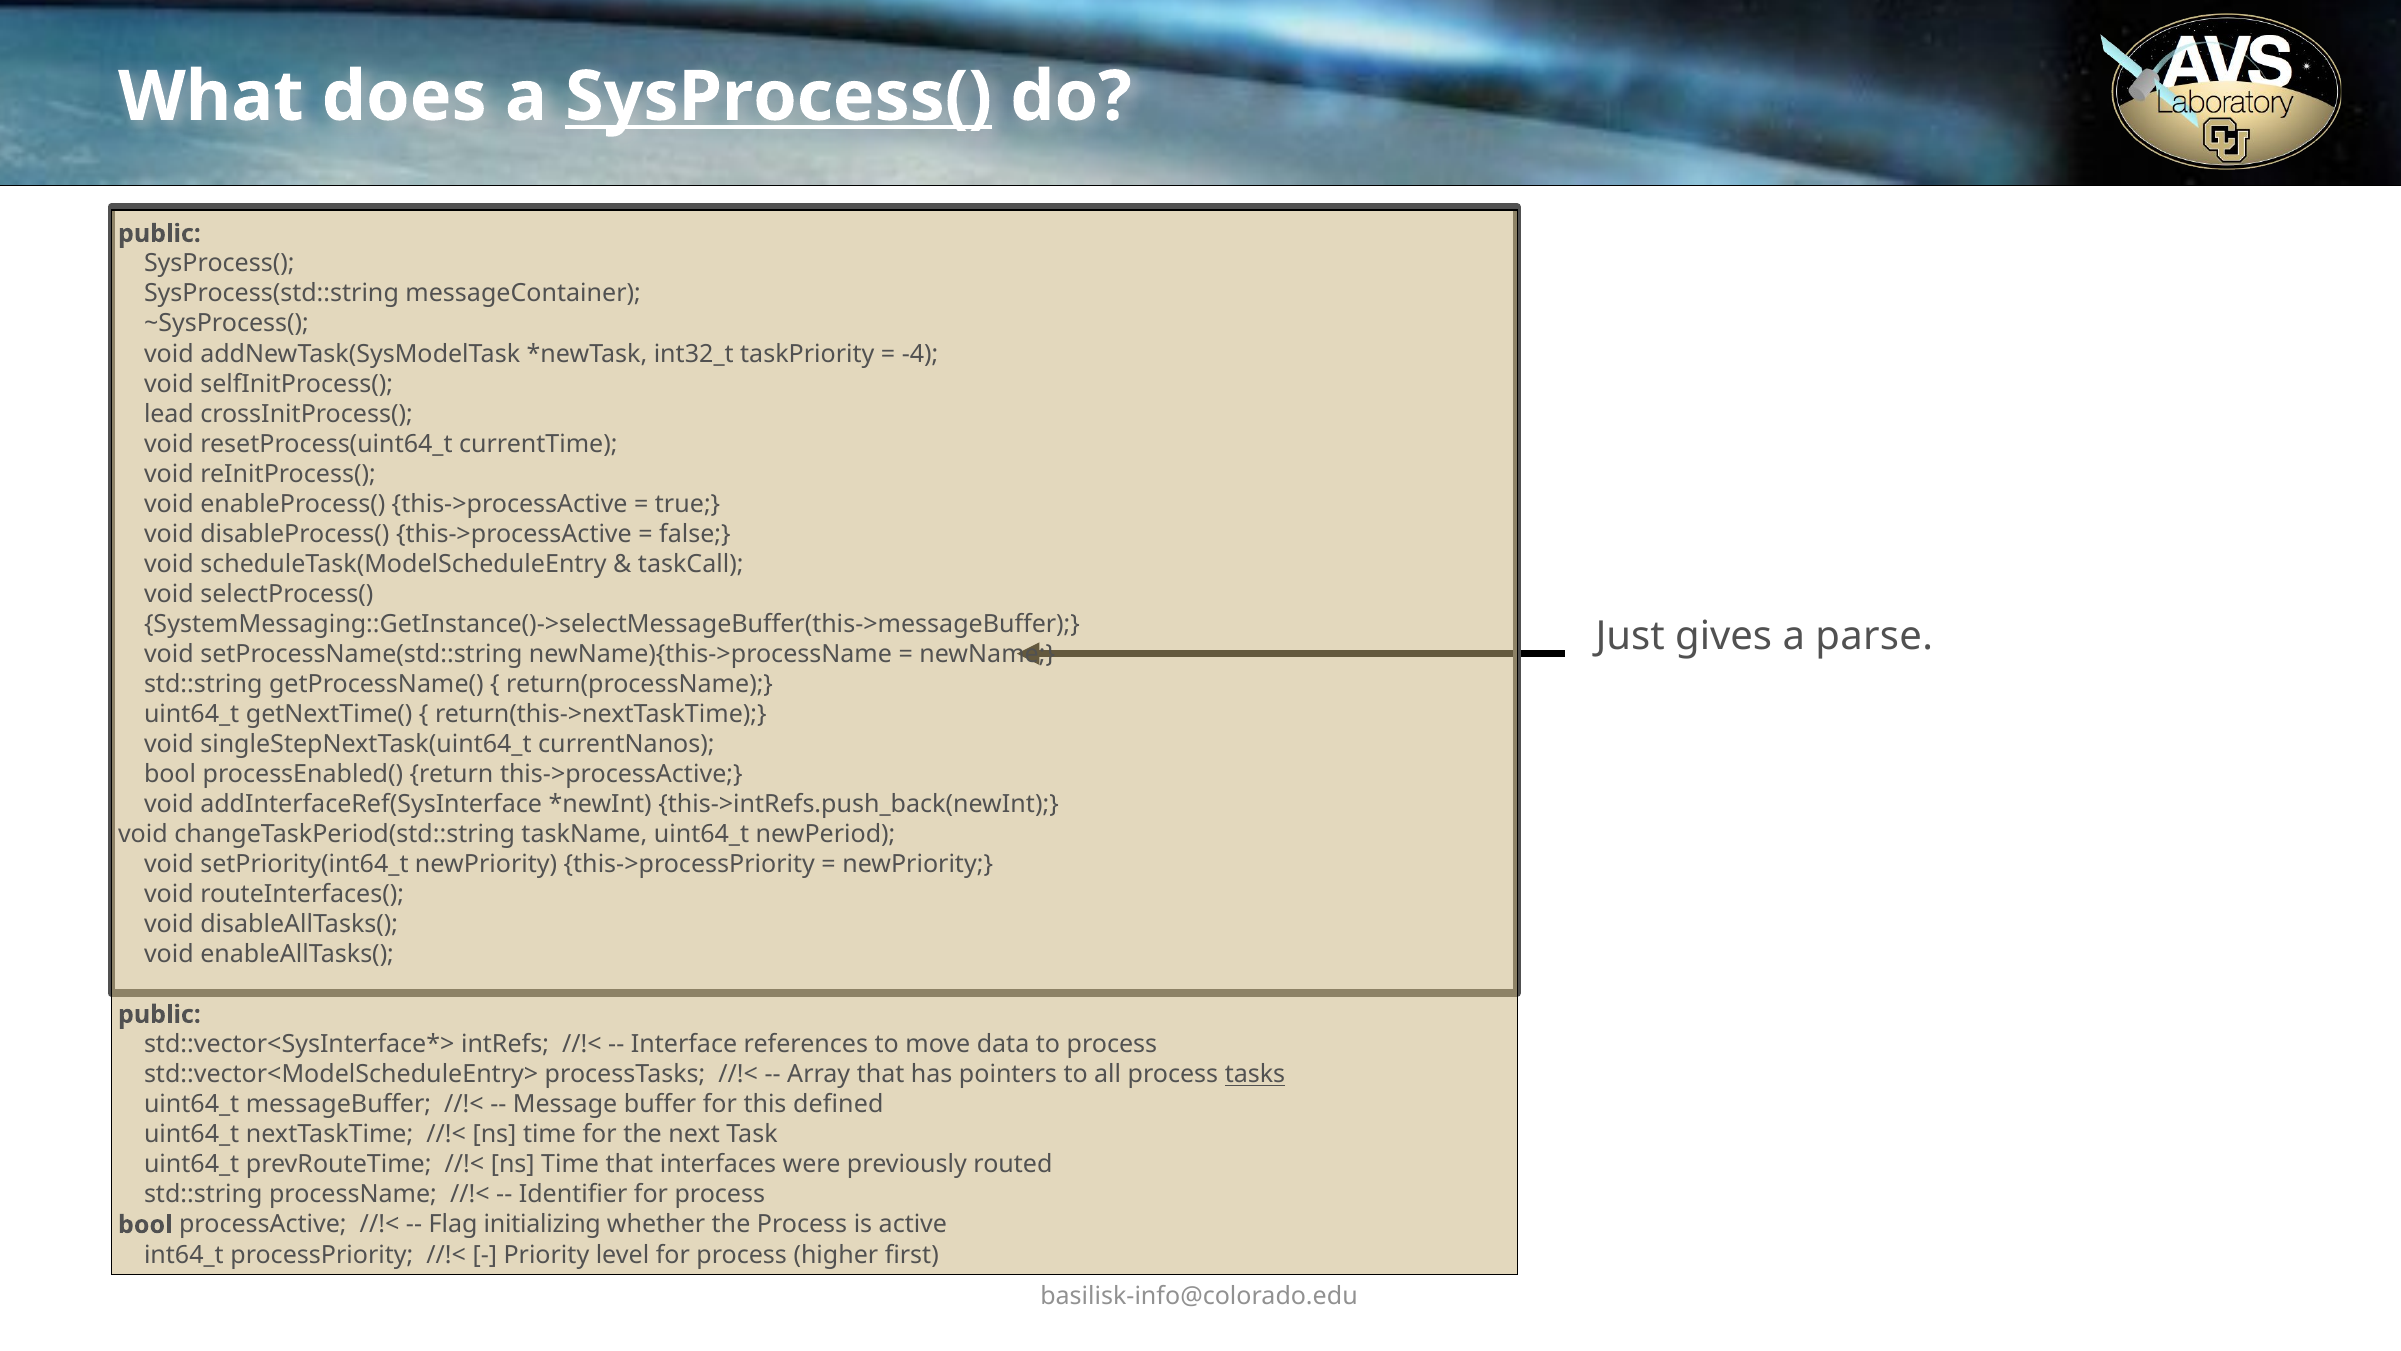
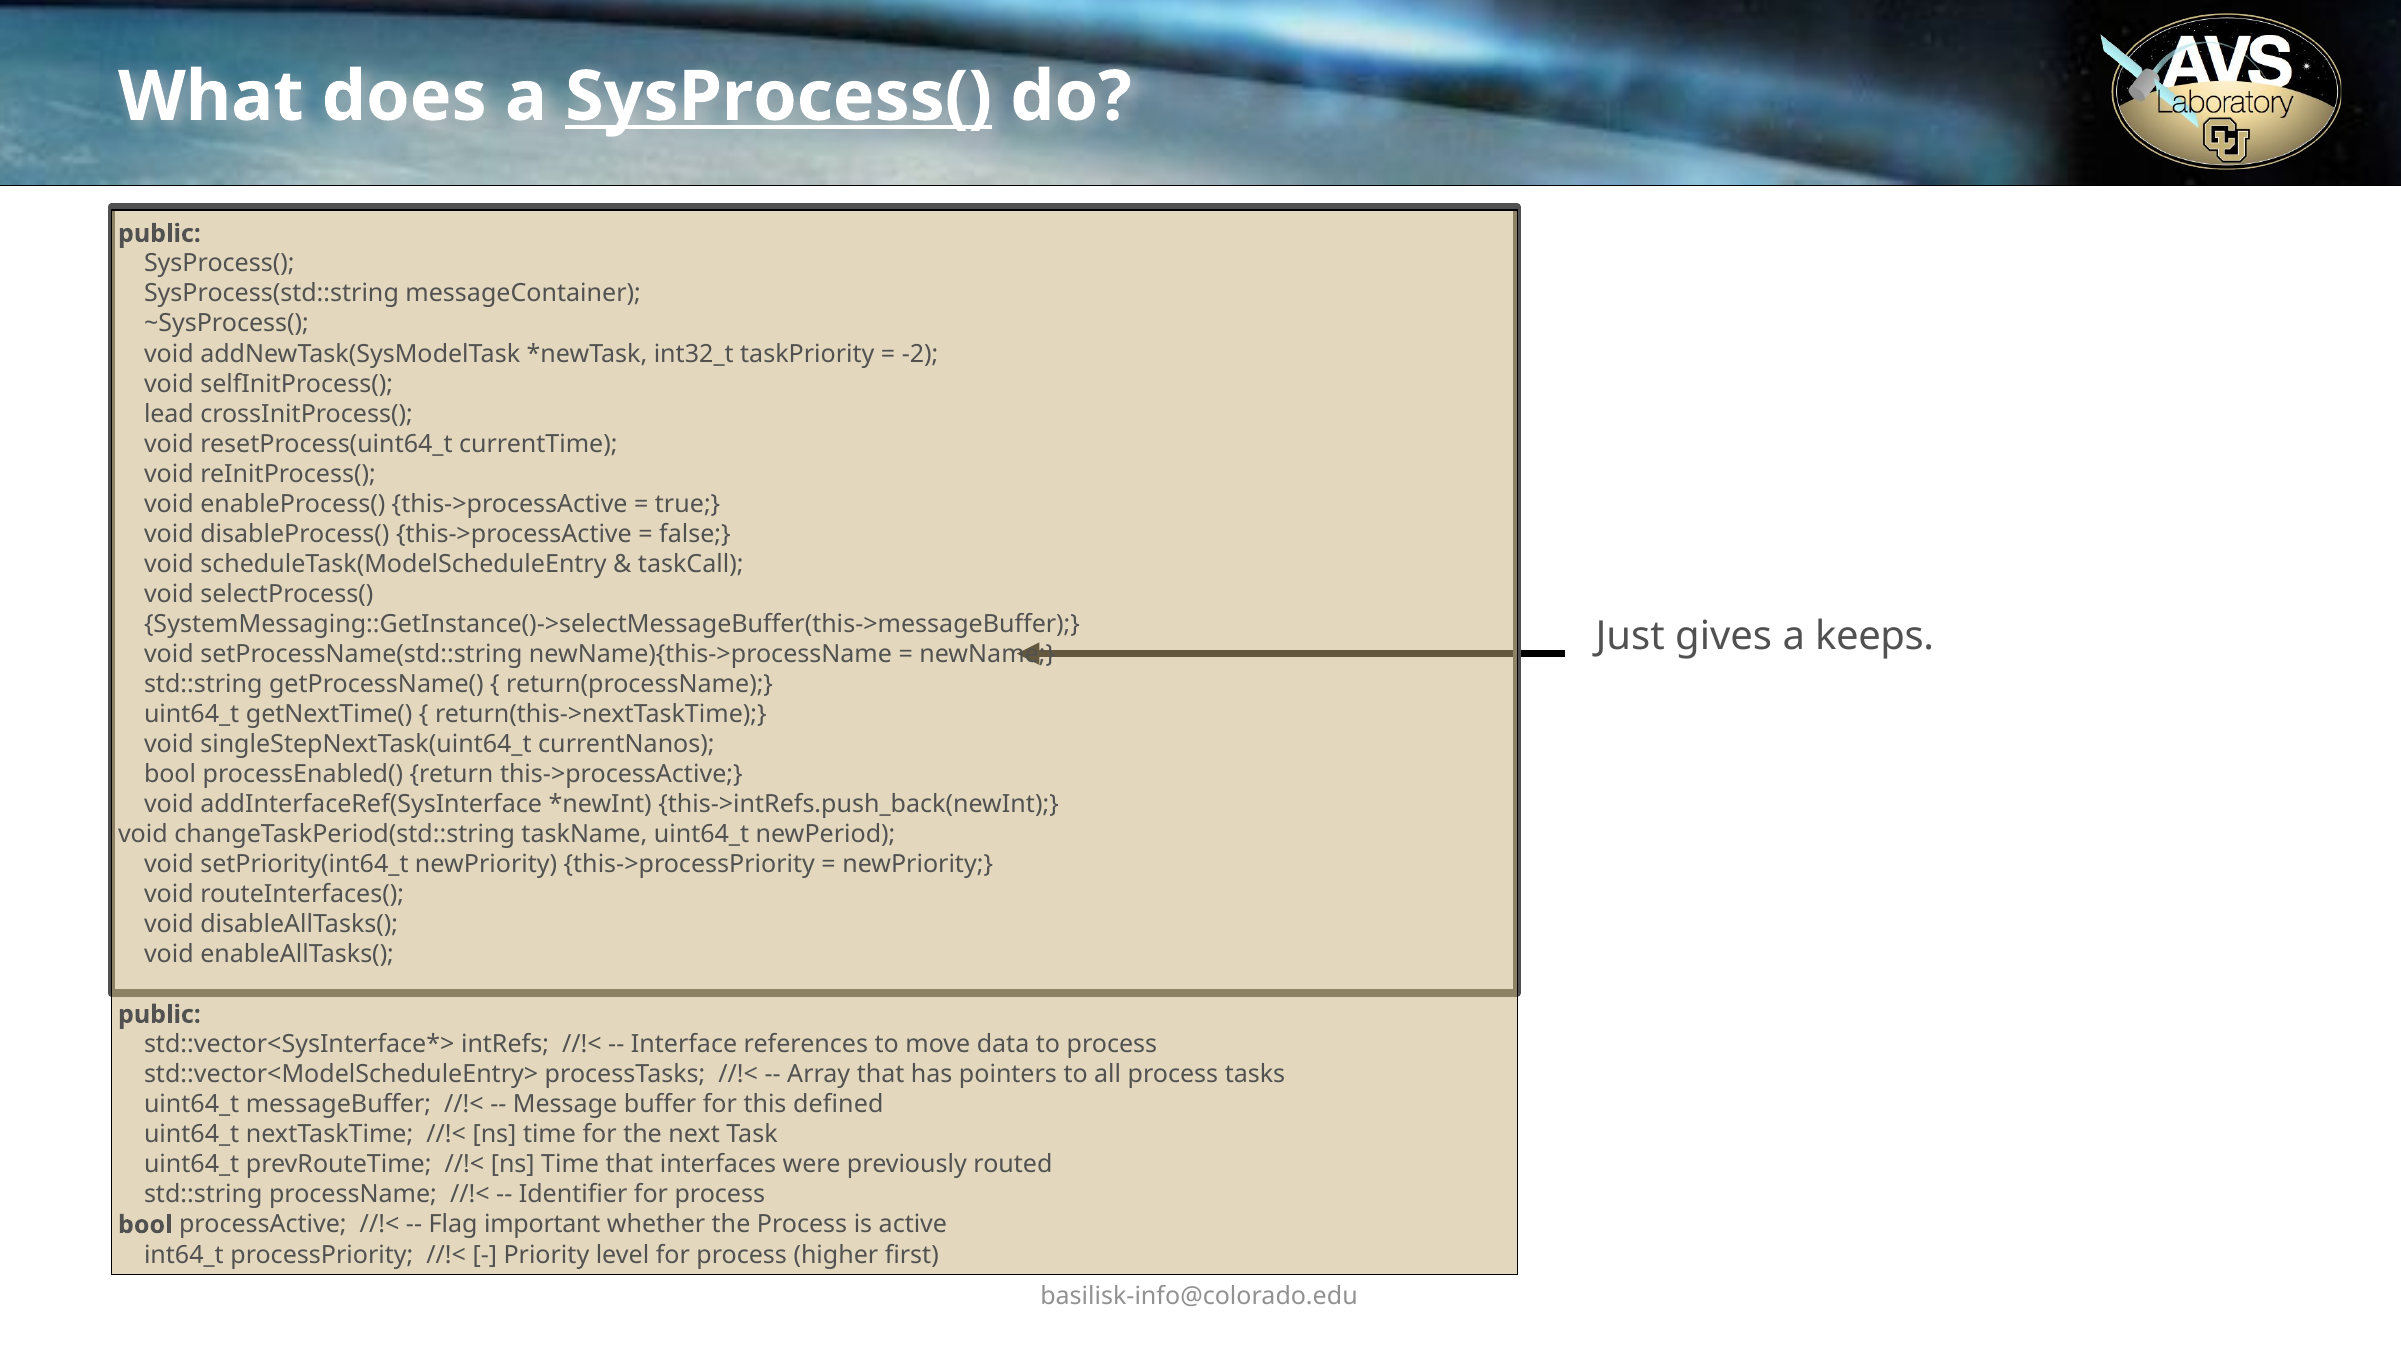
-4: -4 -> -2
parse: parse -> keeps
tasks underline: present -> none
initializing: initializing -> important
